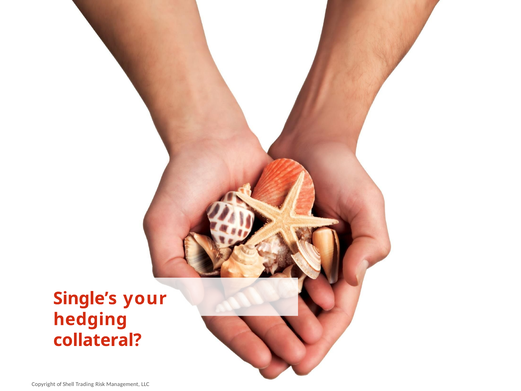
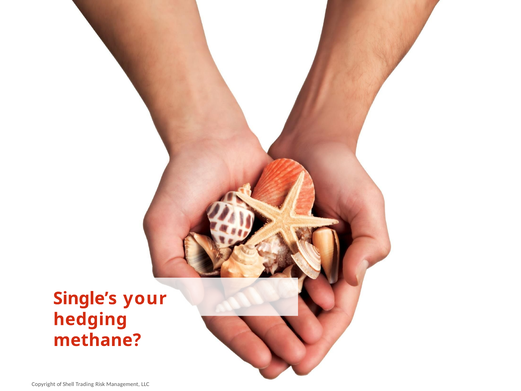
collateral: collateral -> methane
